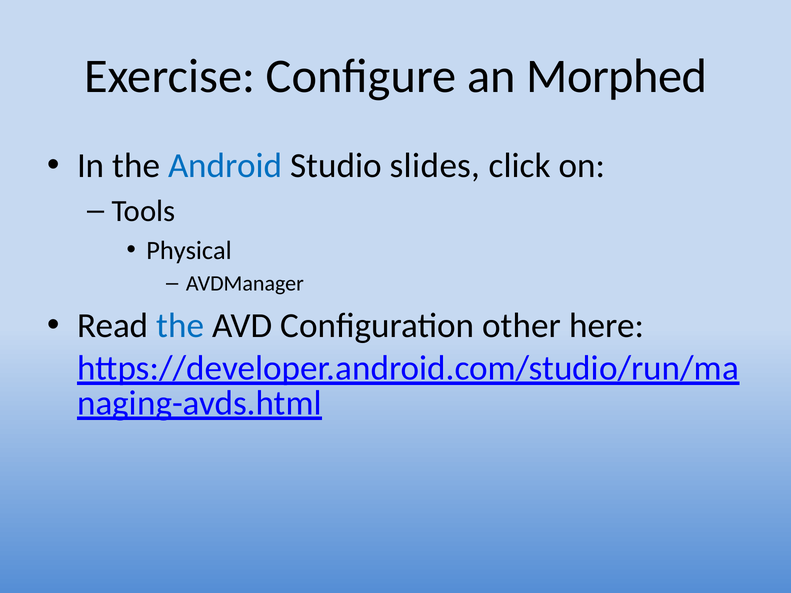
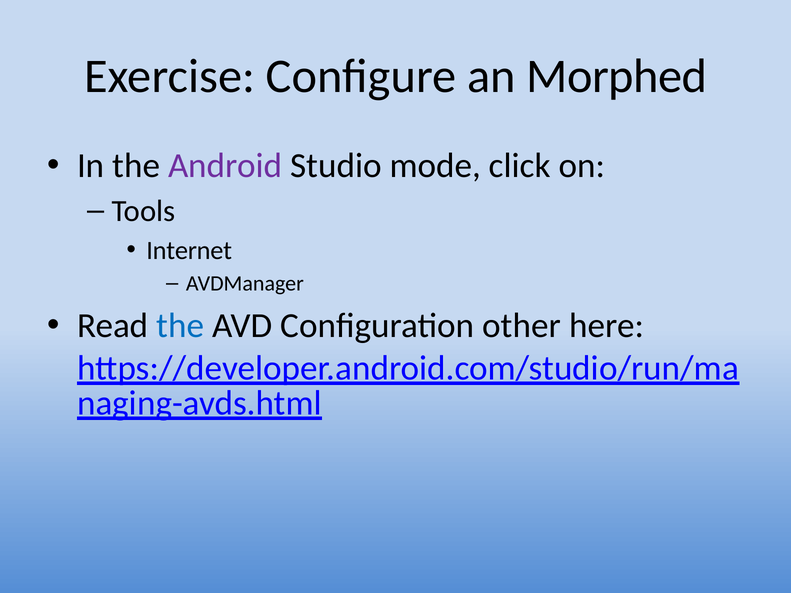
Android colour: blue -> purple
slides: slides -> mode
Physical: Physical -> Internet
